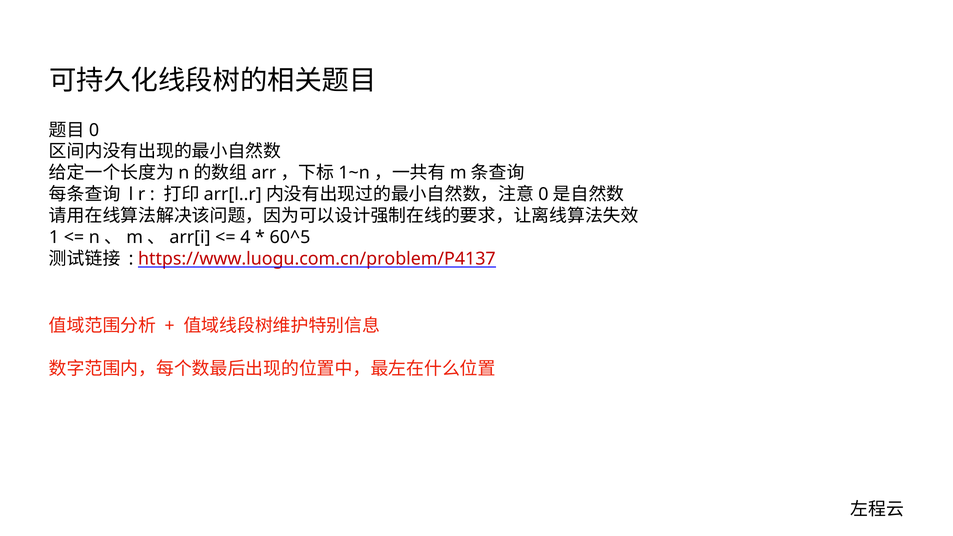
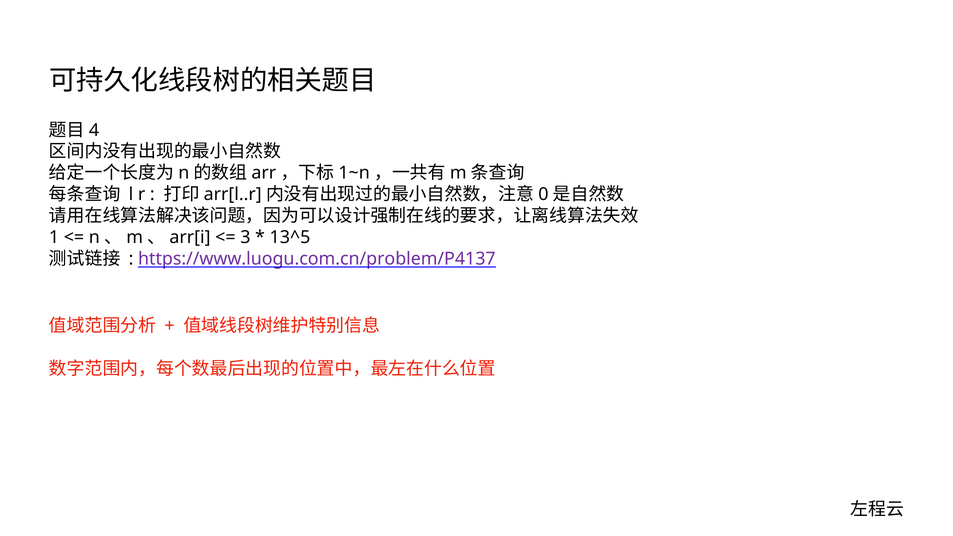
0 at (94, 130): 0 -> 4
4: 4 -> 3
60^5: 60^5 -> 13^5
https://www.luogu.com.cn/problem/P4137 colour: red -> purple
